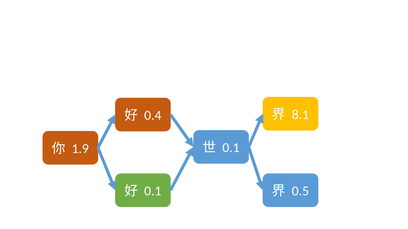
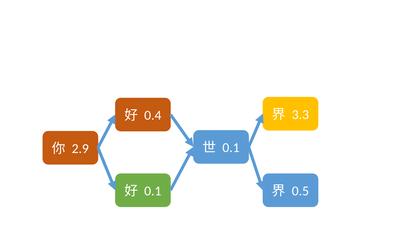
8.1: 8.1 -> 3.3
1.9: 1.9 -> 2.9
